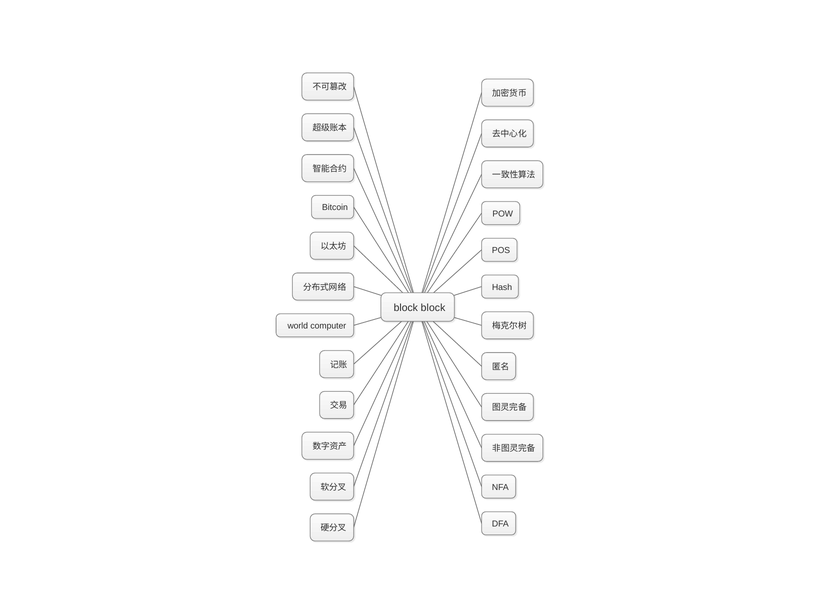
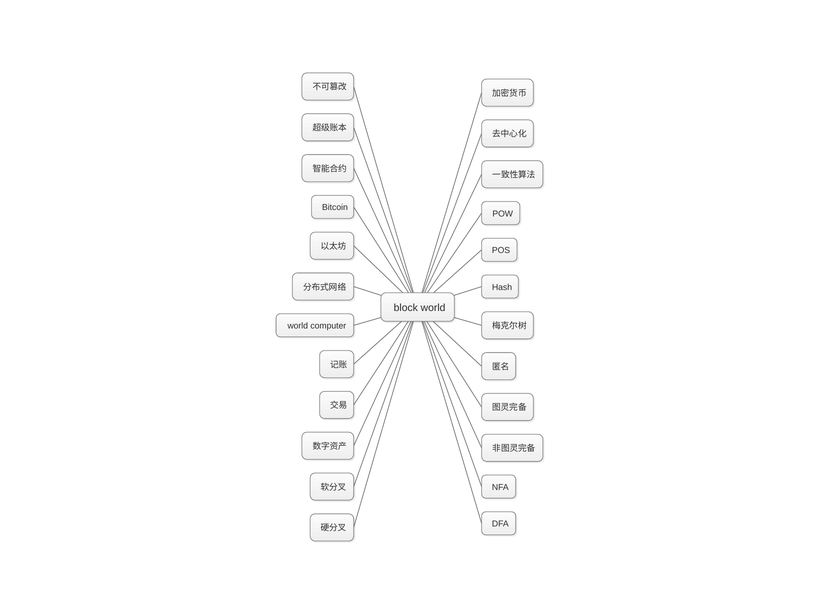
block block: block -> world
